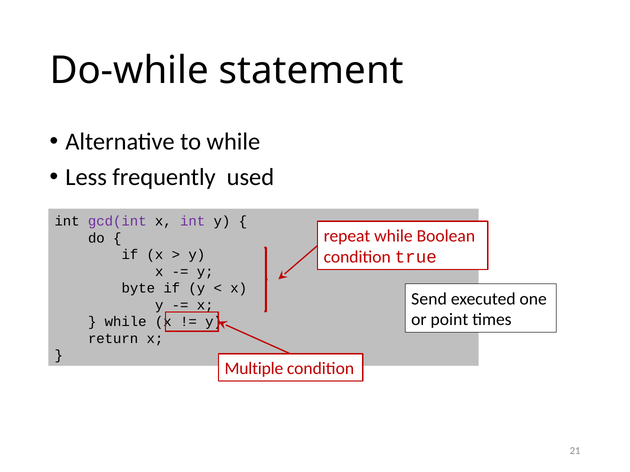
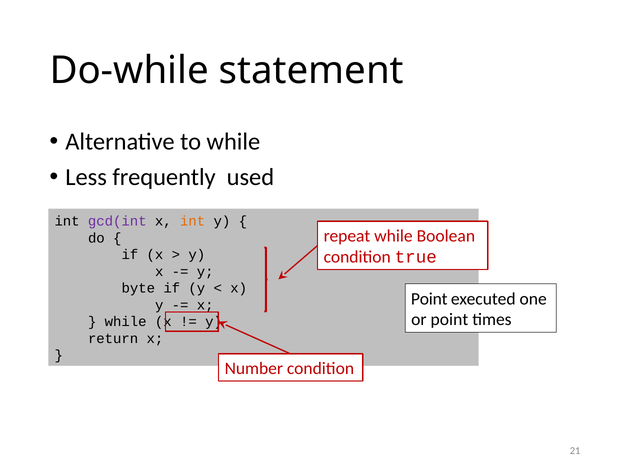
int at (193, 221) colour: purple -> orange
Send at (429, 299): Send -> Point
Multiple: Multiple -> Number
